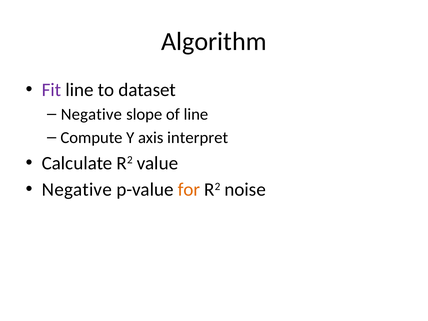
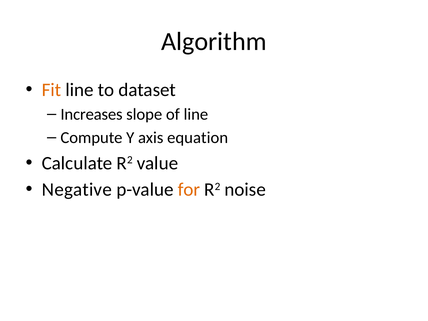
Fit colour: purple -> orange
Negative at (91, 114): Negative -> Increases
interpret: interpret -> equation
